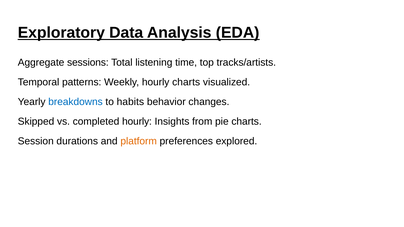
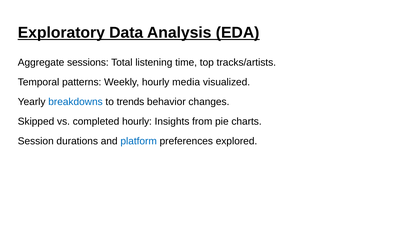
hourly charts: charts -> media
habits: habits -> trends
platform colour: orange -> blue
